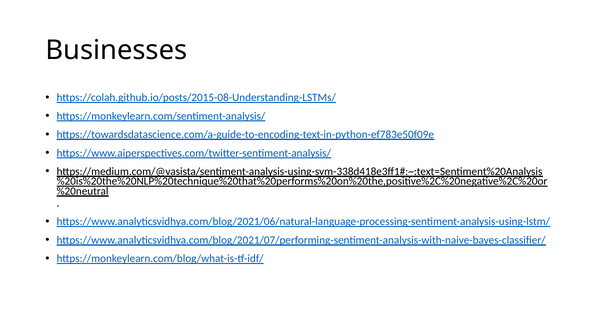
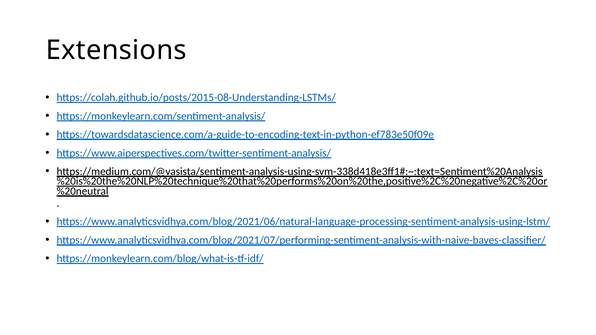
Businesses: Businesses -> Extensions
